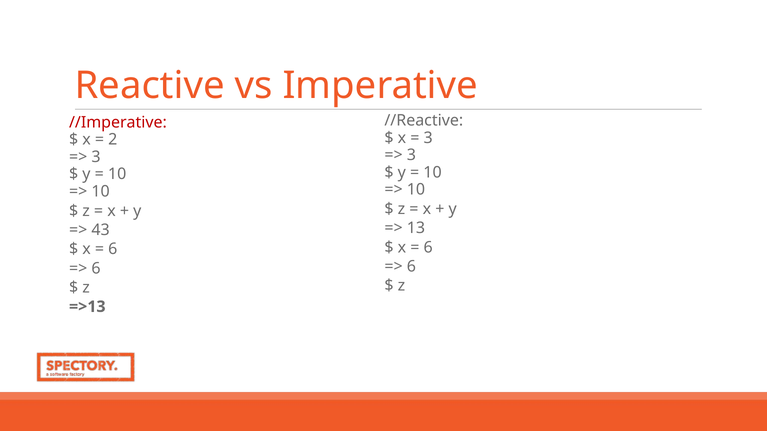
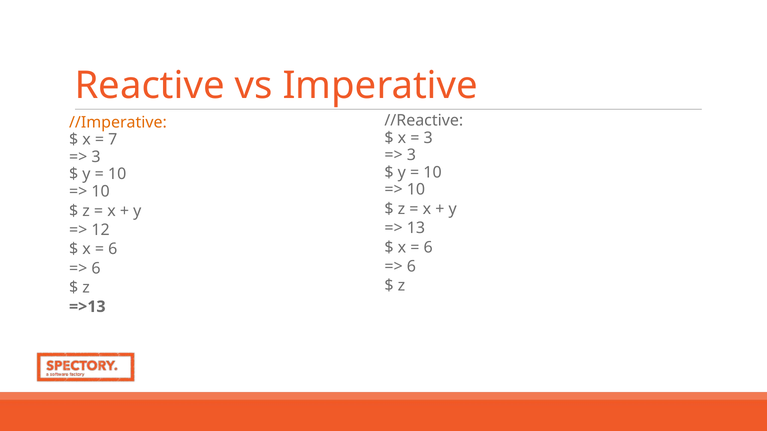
//Imperative colour: red -> orange
2: 2 -> 7
43: 43 -> 12
